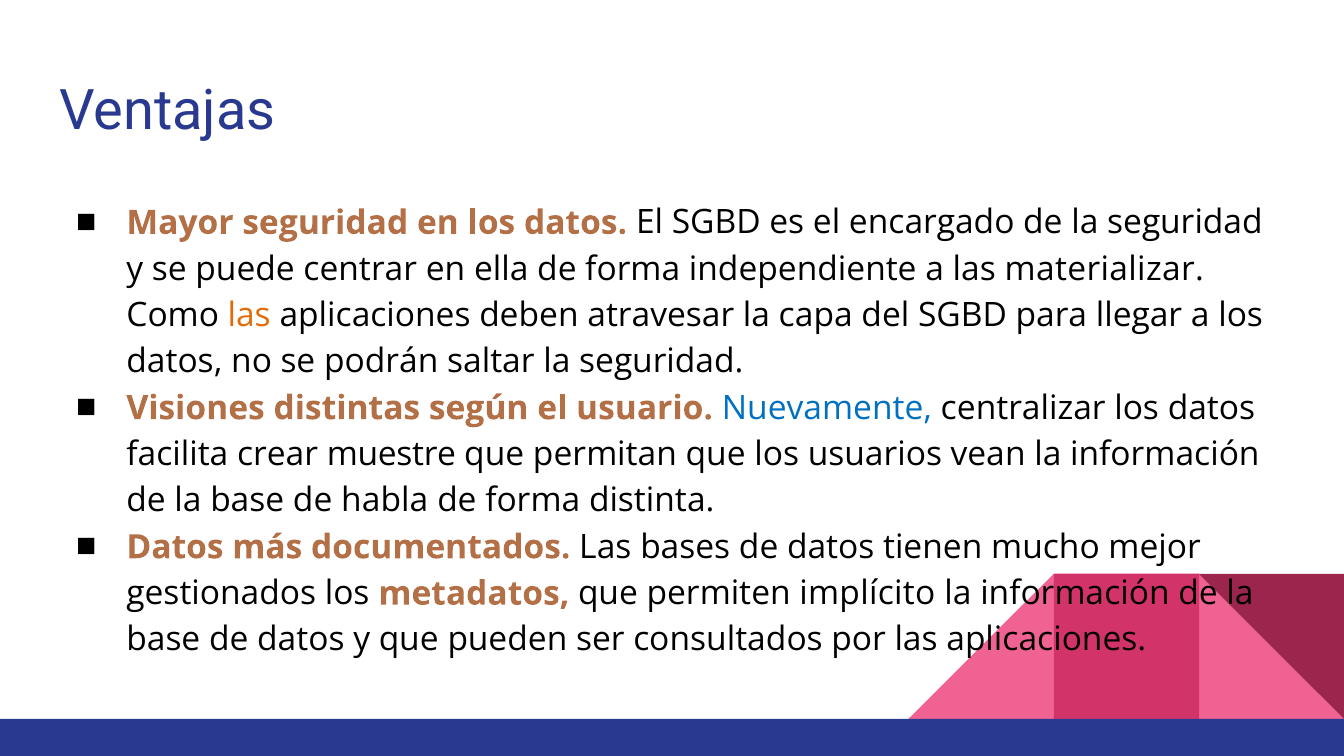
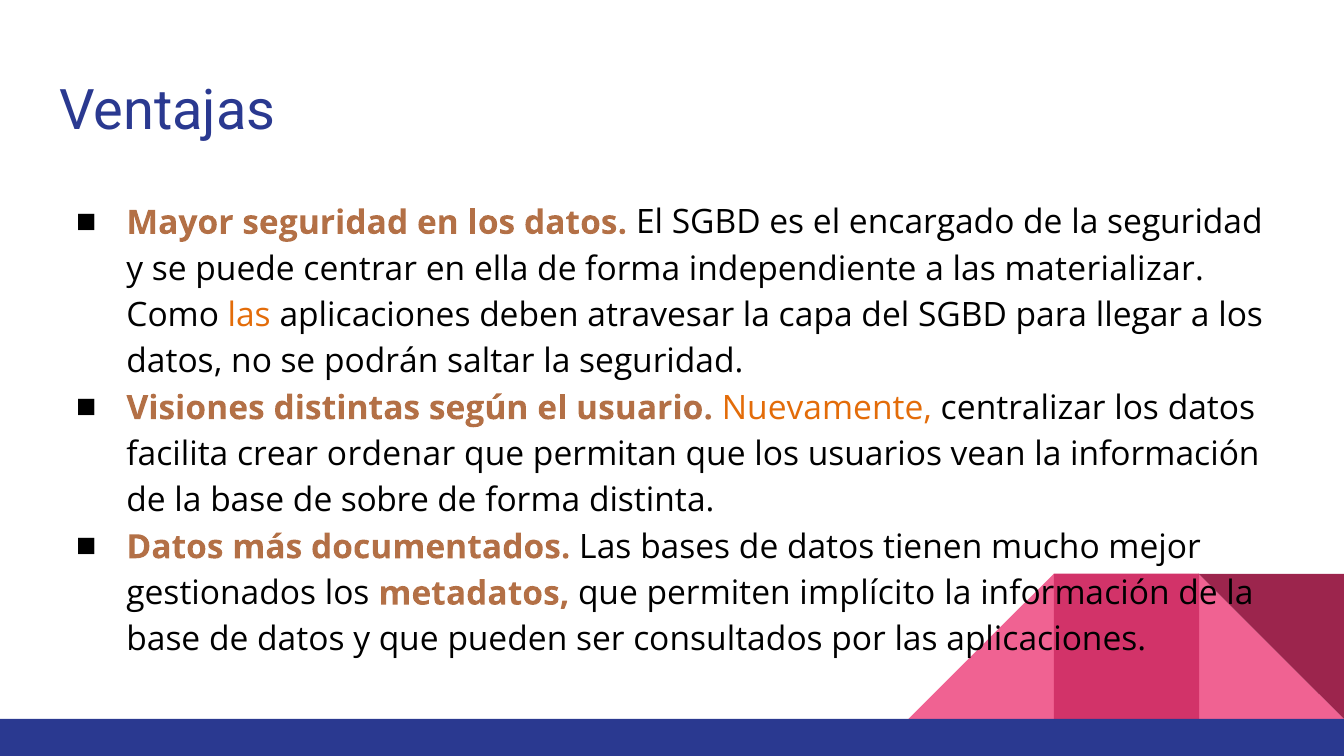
Nuevamente colour: blue -> orange
muestre: muestre -> ordenar
habla: habla -> sobre
